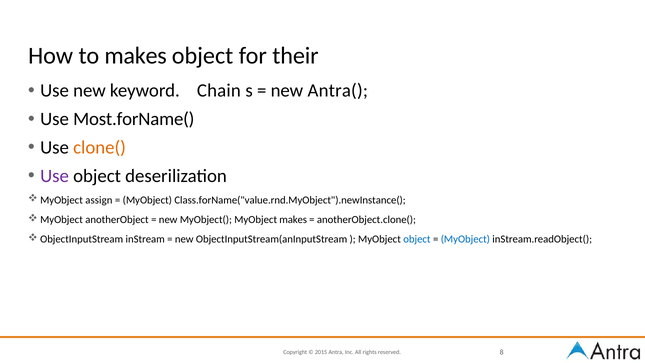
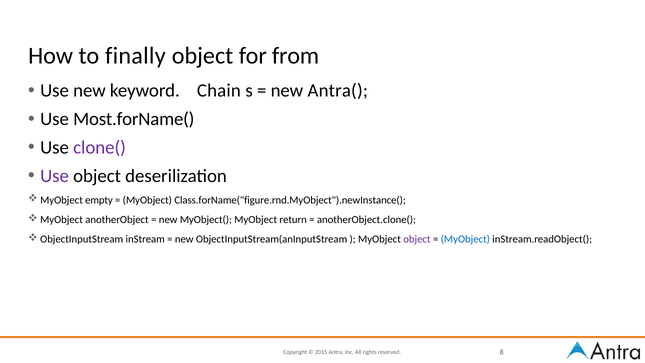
to makes: makes -> finally
their: their -> from
clone( colour: orange -> purple
assign: assign -> empty
Class.forName("value.rnd.MyObject").newInstance(: Class.forName("value.rnd.MyObject").newInstance( -> Class.forName("figure.rnd.MyObject").newInstance(
MyObject makes: makes -> return
object at (417, 239) colour: blue -> purple
